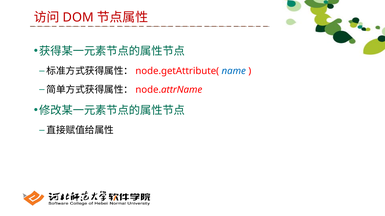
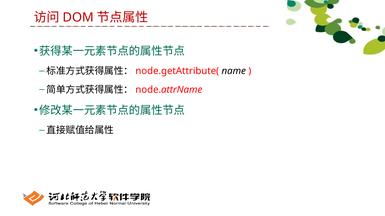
name colour: blue -> black
